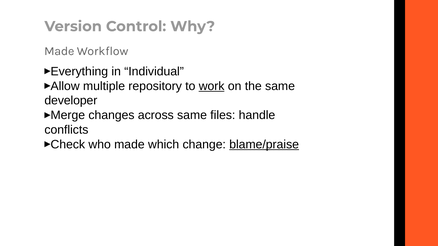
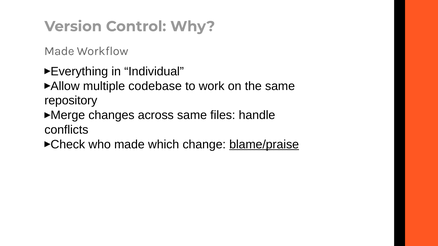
repository: repository -> codebase
work underline: present -> none
developer: developer -> repository
